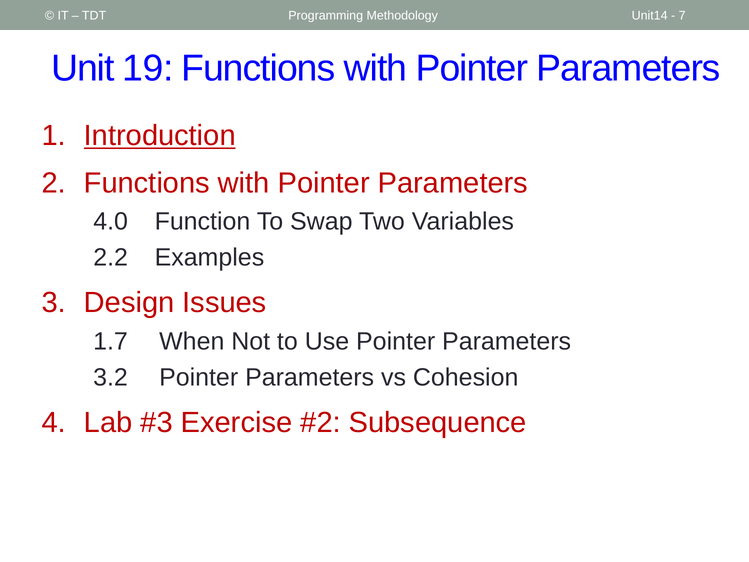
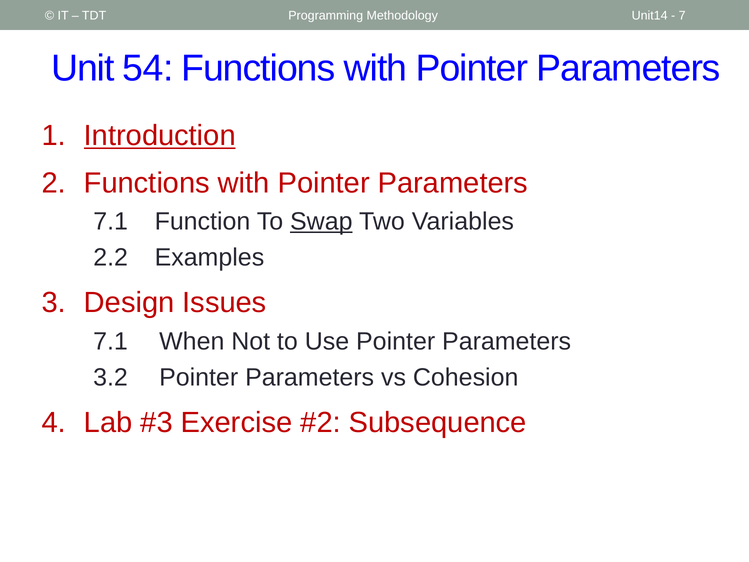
19: 19 -> 54
4.0 at (111, 221): 4.0 -> 7.1
Swap underline: none -> present
1.7 at (110, 341): 1.7 -> 7.1
